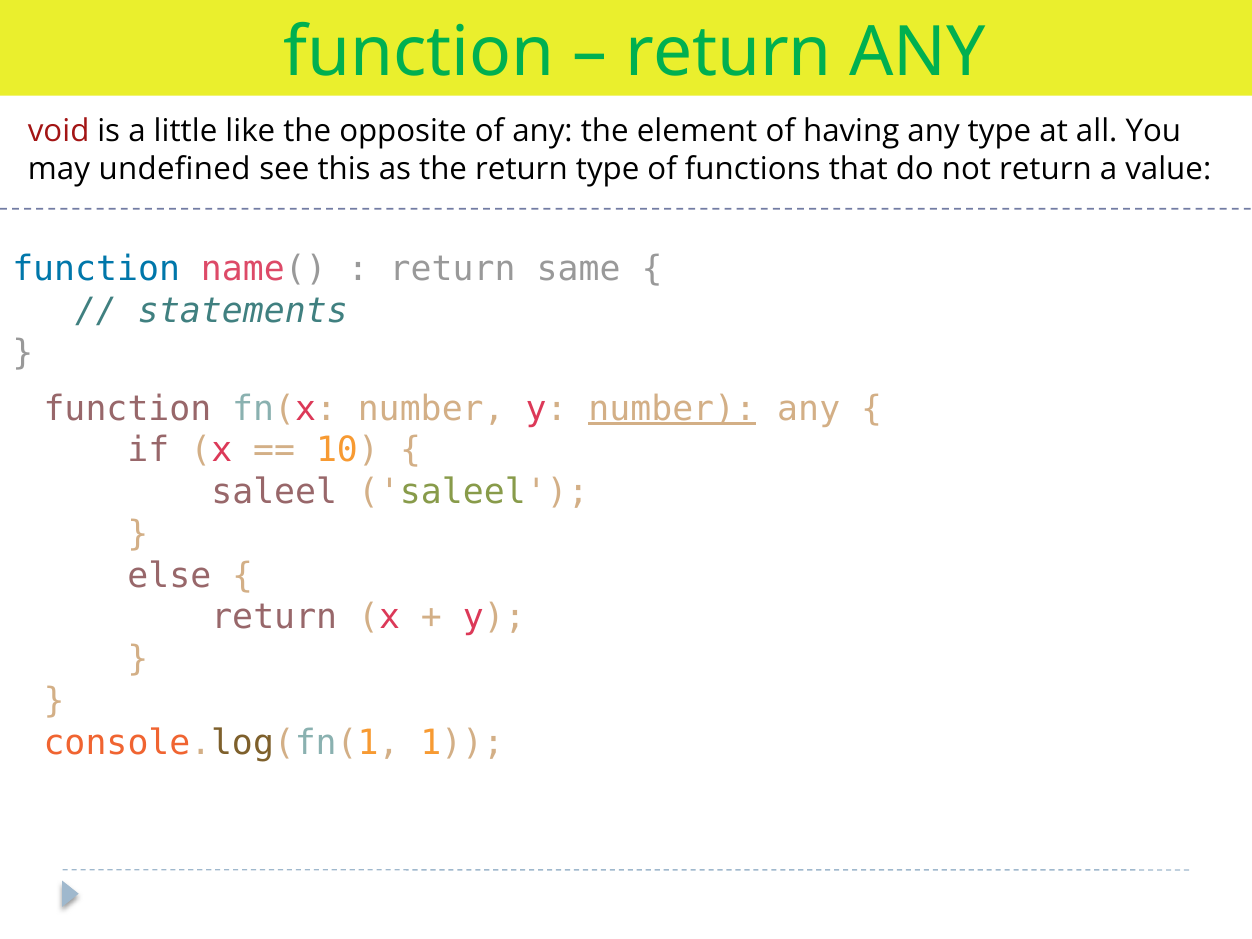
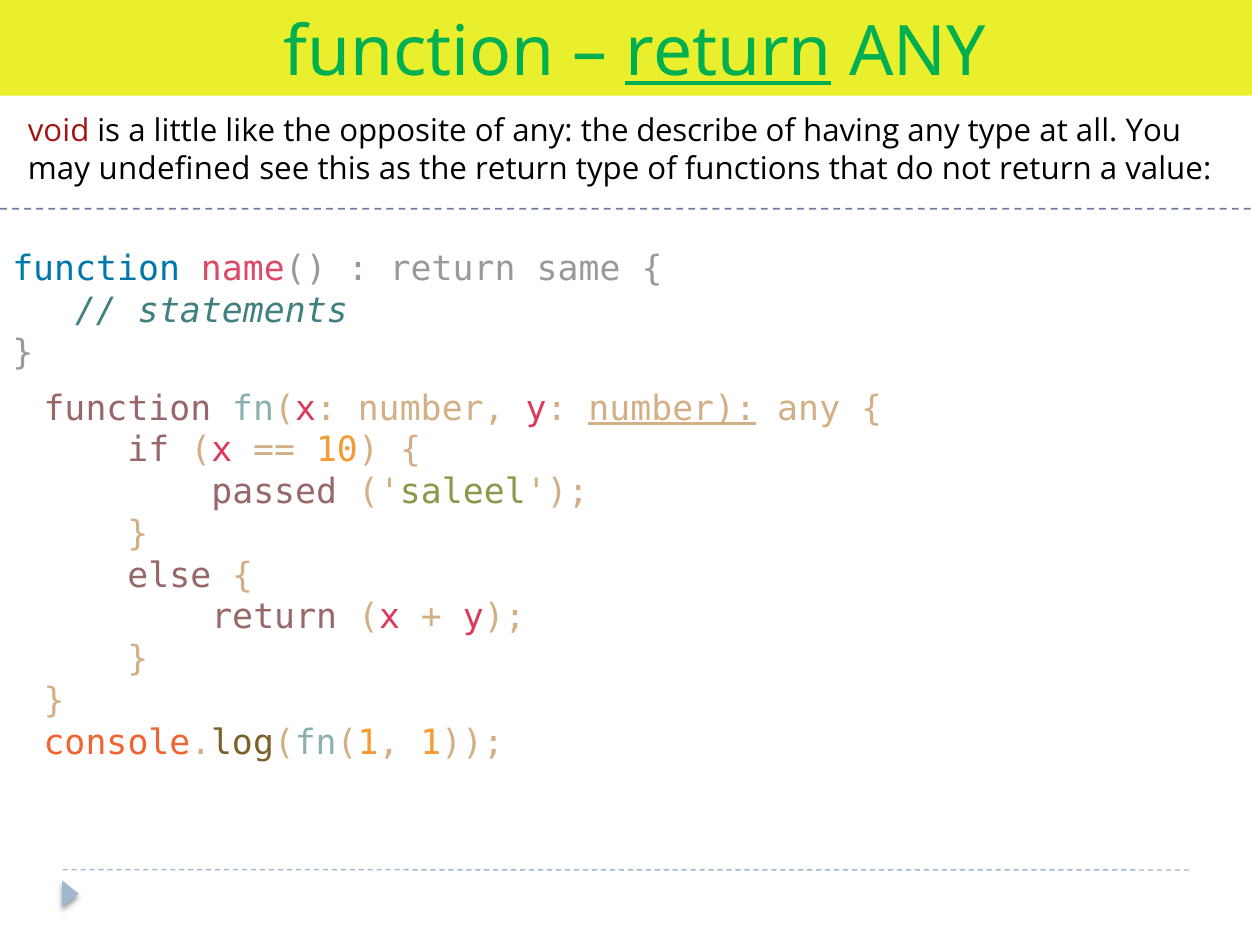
return at (729, 53) underline: none -> present
element: element -> describe
saleel at (274, 492): saleel -> passed
